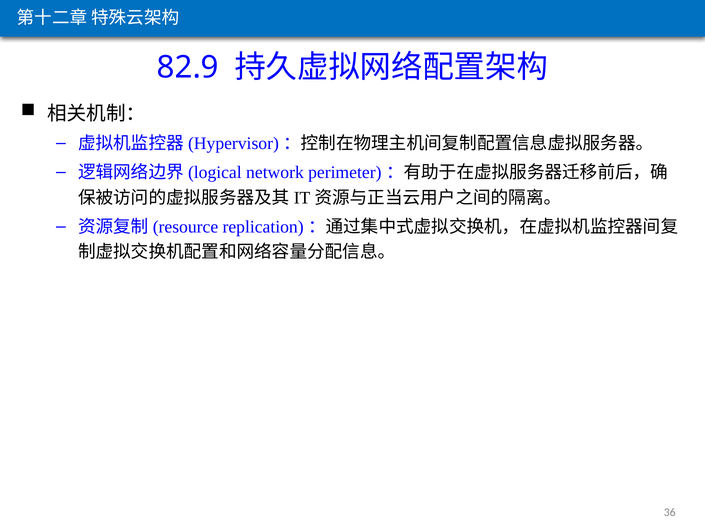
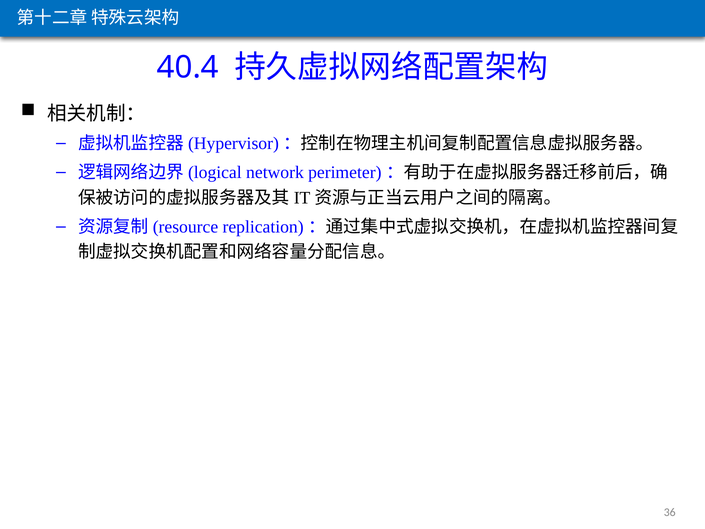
82.9: 82.9 -> 40.4
